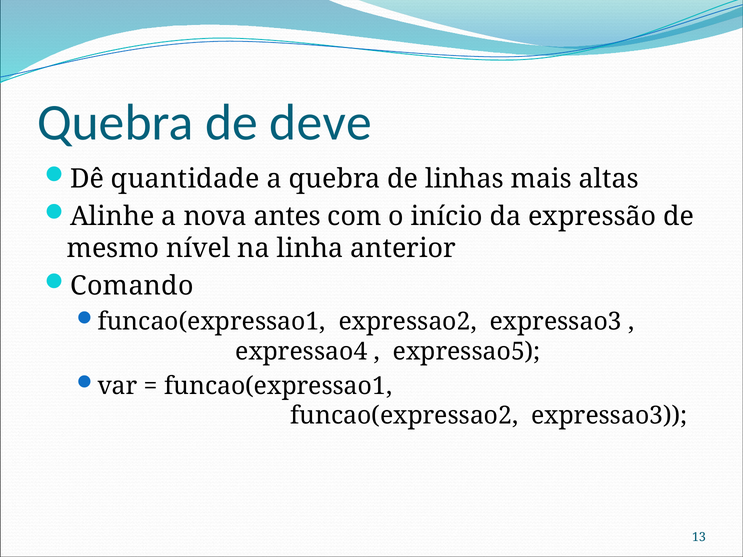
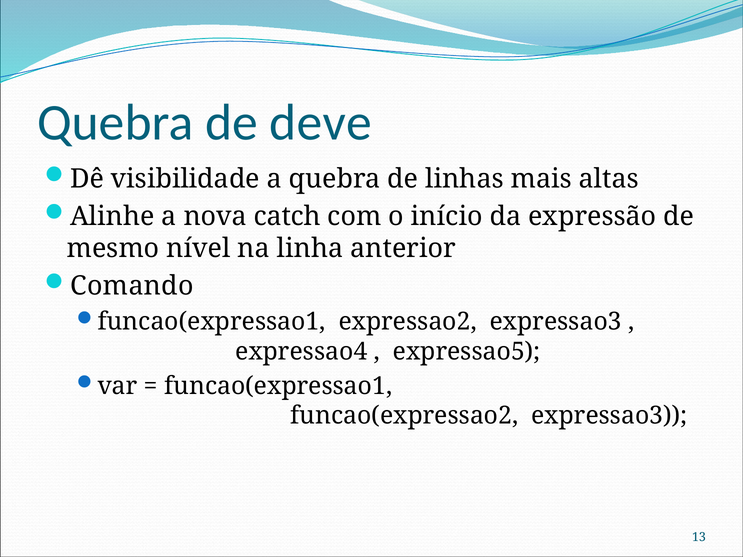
quantidade: quantidade -> visibilidade
antes: antes -> catch
